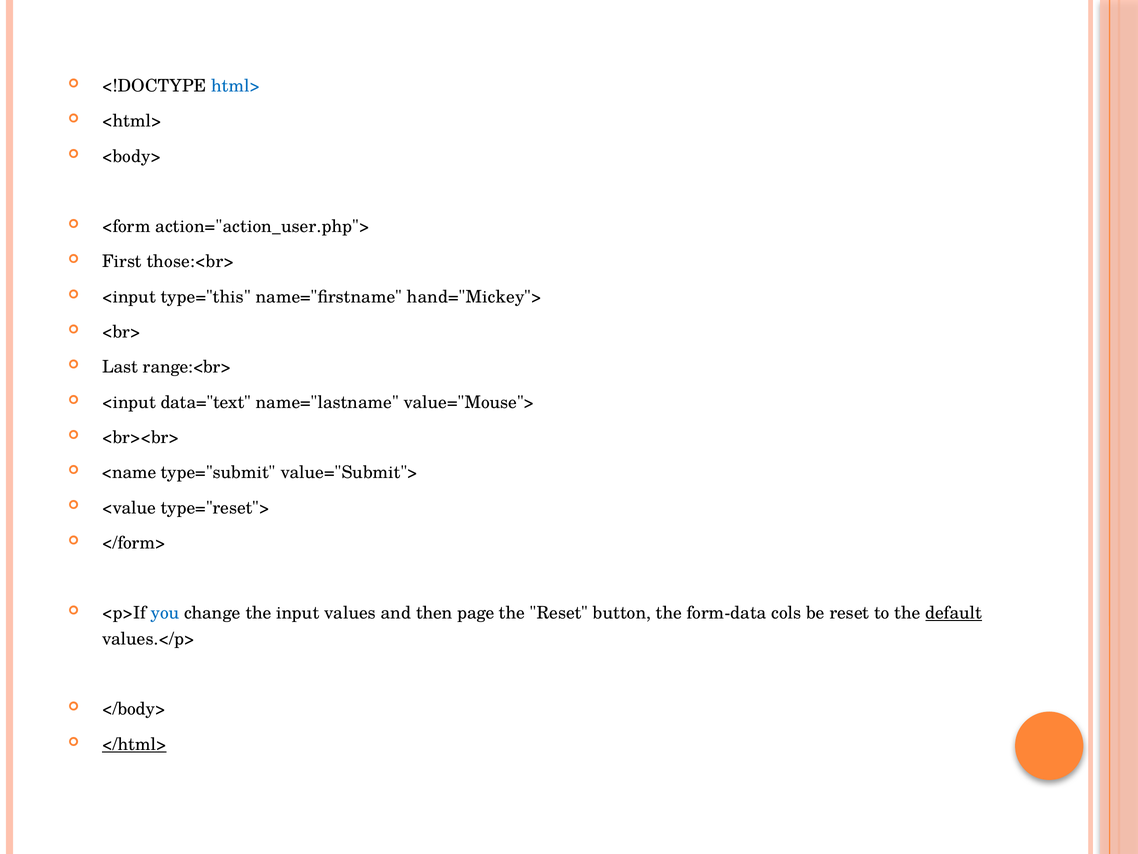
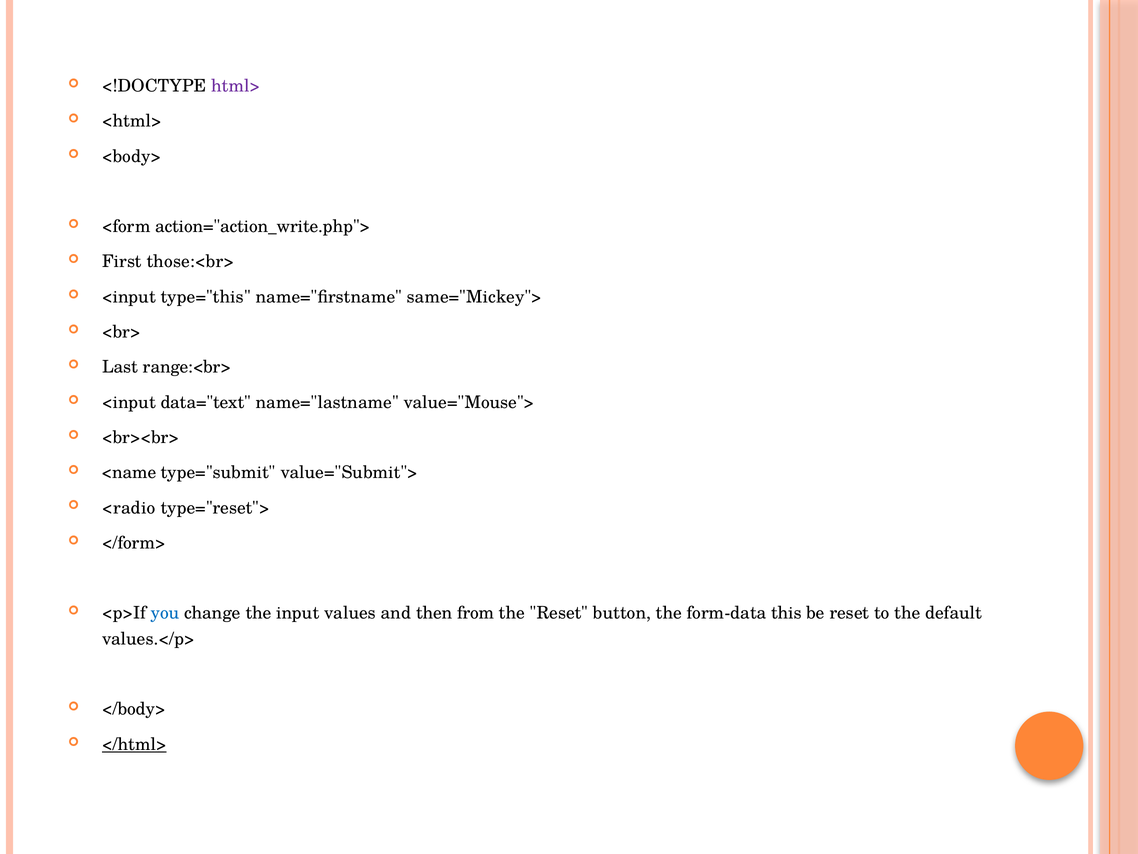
html> colour: blue -> purple
action="action_user.php">: action="action_user.php"> -> action="action_write.php">
hand="Mickey">: hand="Mickey"> -> same="Mickey">
<value: <value -> <radio
page: page -> from
cols: cols -> this
default underline: present -> none
